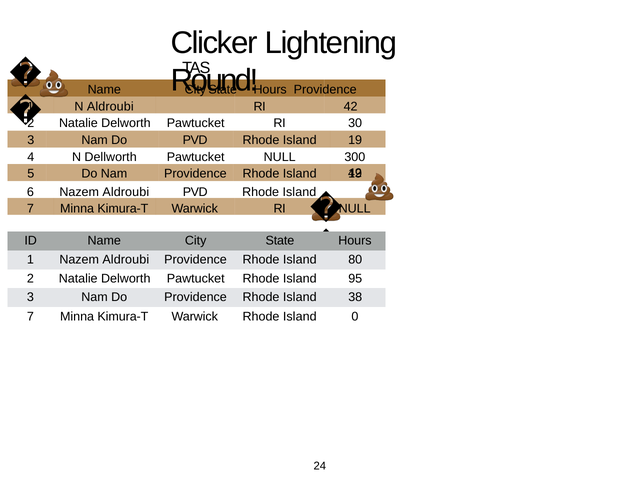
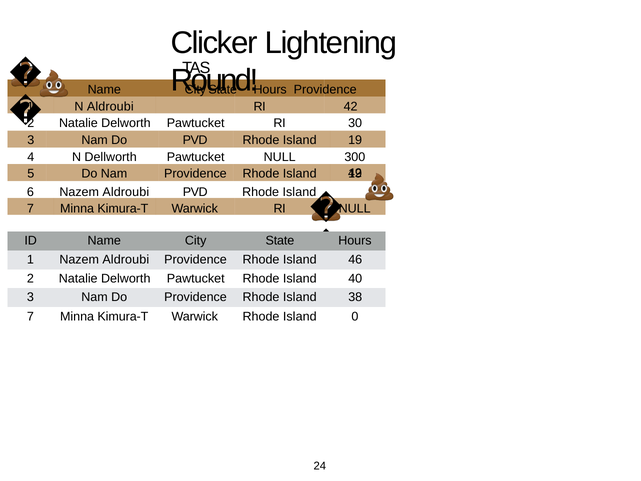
80: 80 -> 46
95: 95 -> 40
